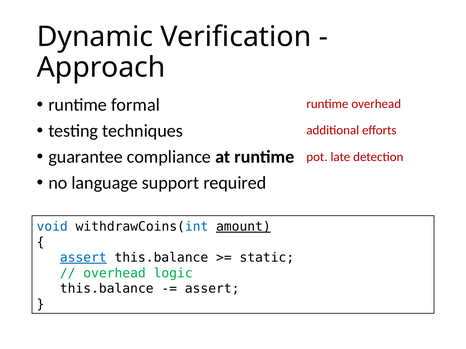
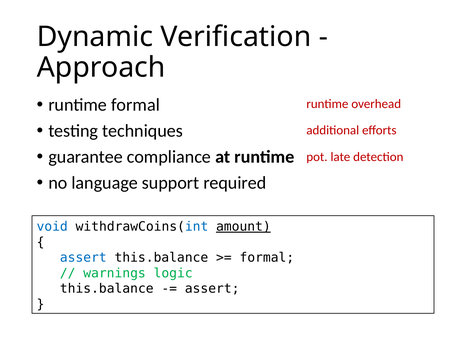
assert at (83, 258) underline: present -> none
static at (267, 258): static -> formal
overhead at (115, 274): overhead -> warnings
